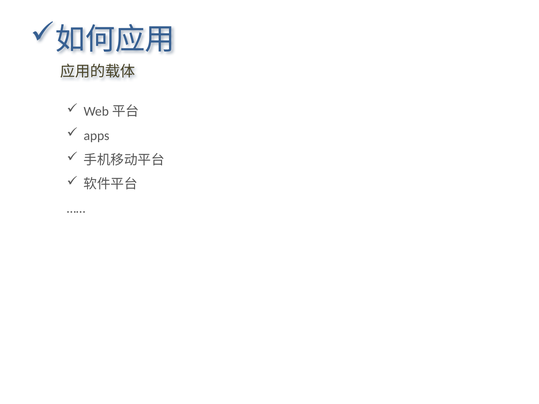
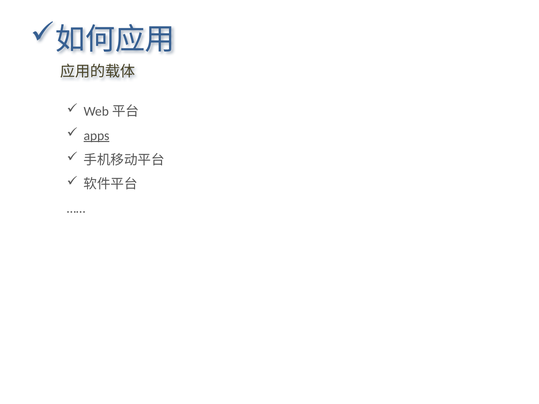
apps underline: none -> present
